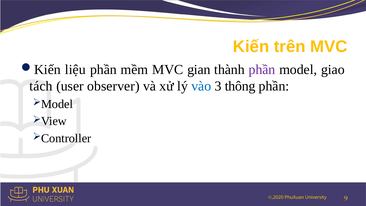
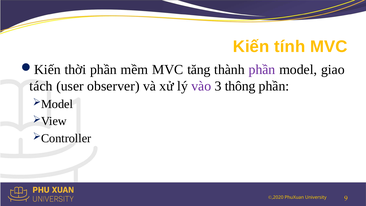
trên: trên -> tính
liệu: liệu -> thời
gian: gian -> tăng
vào colour: blue -> purple
